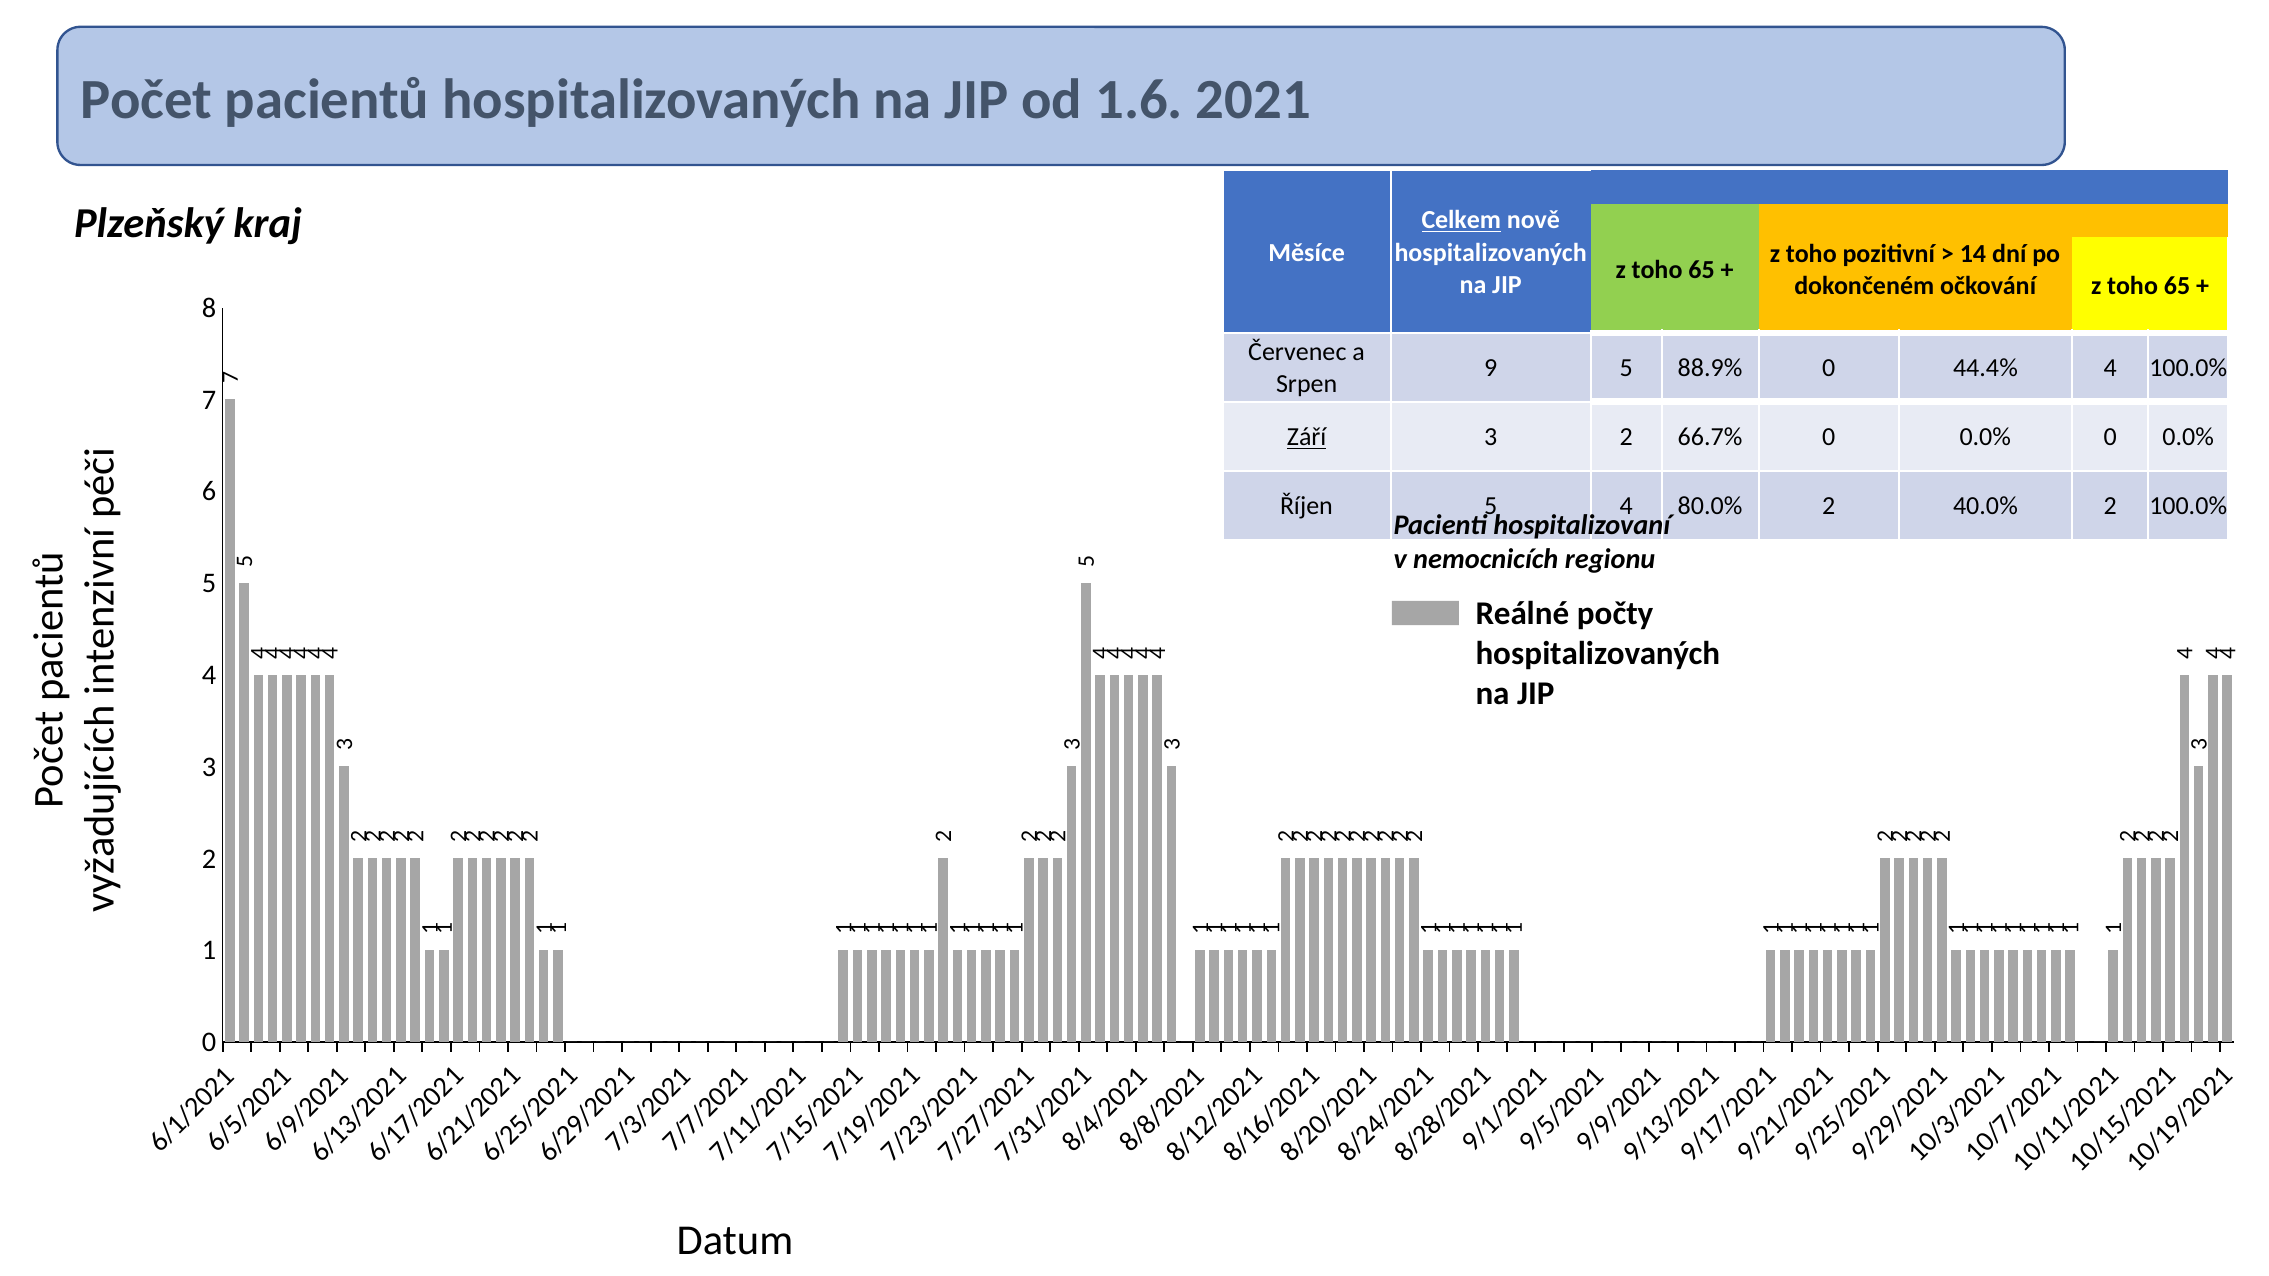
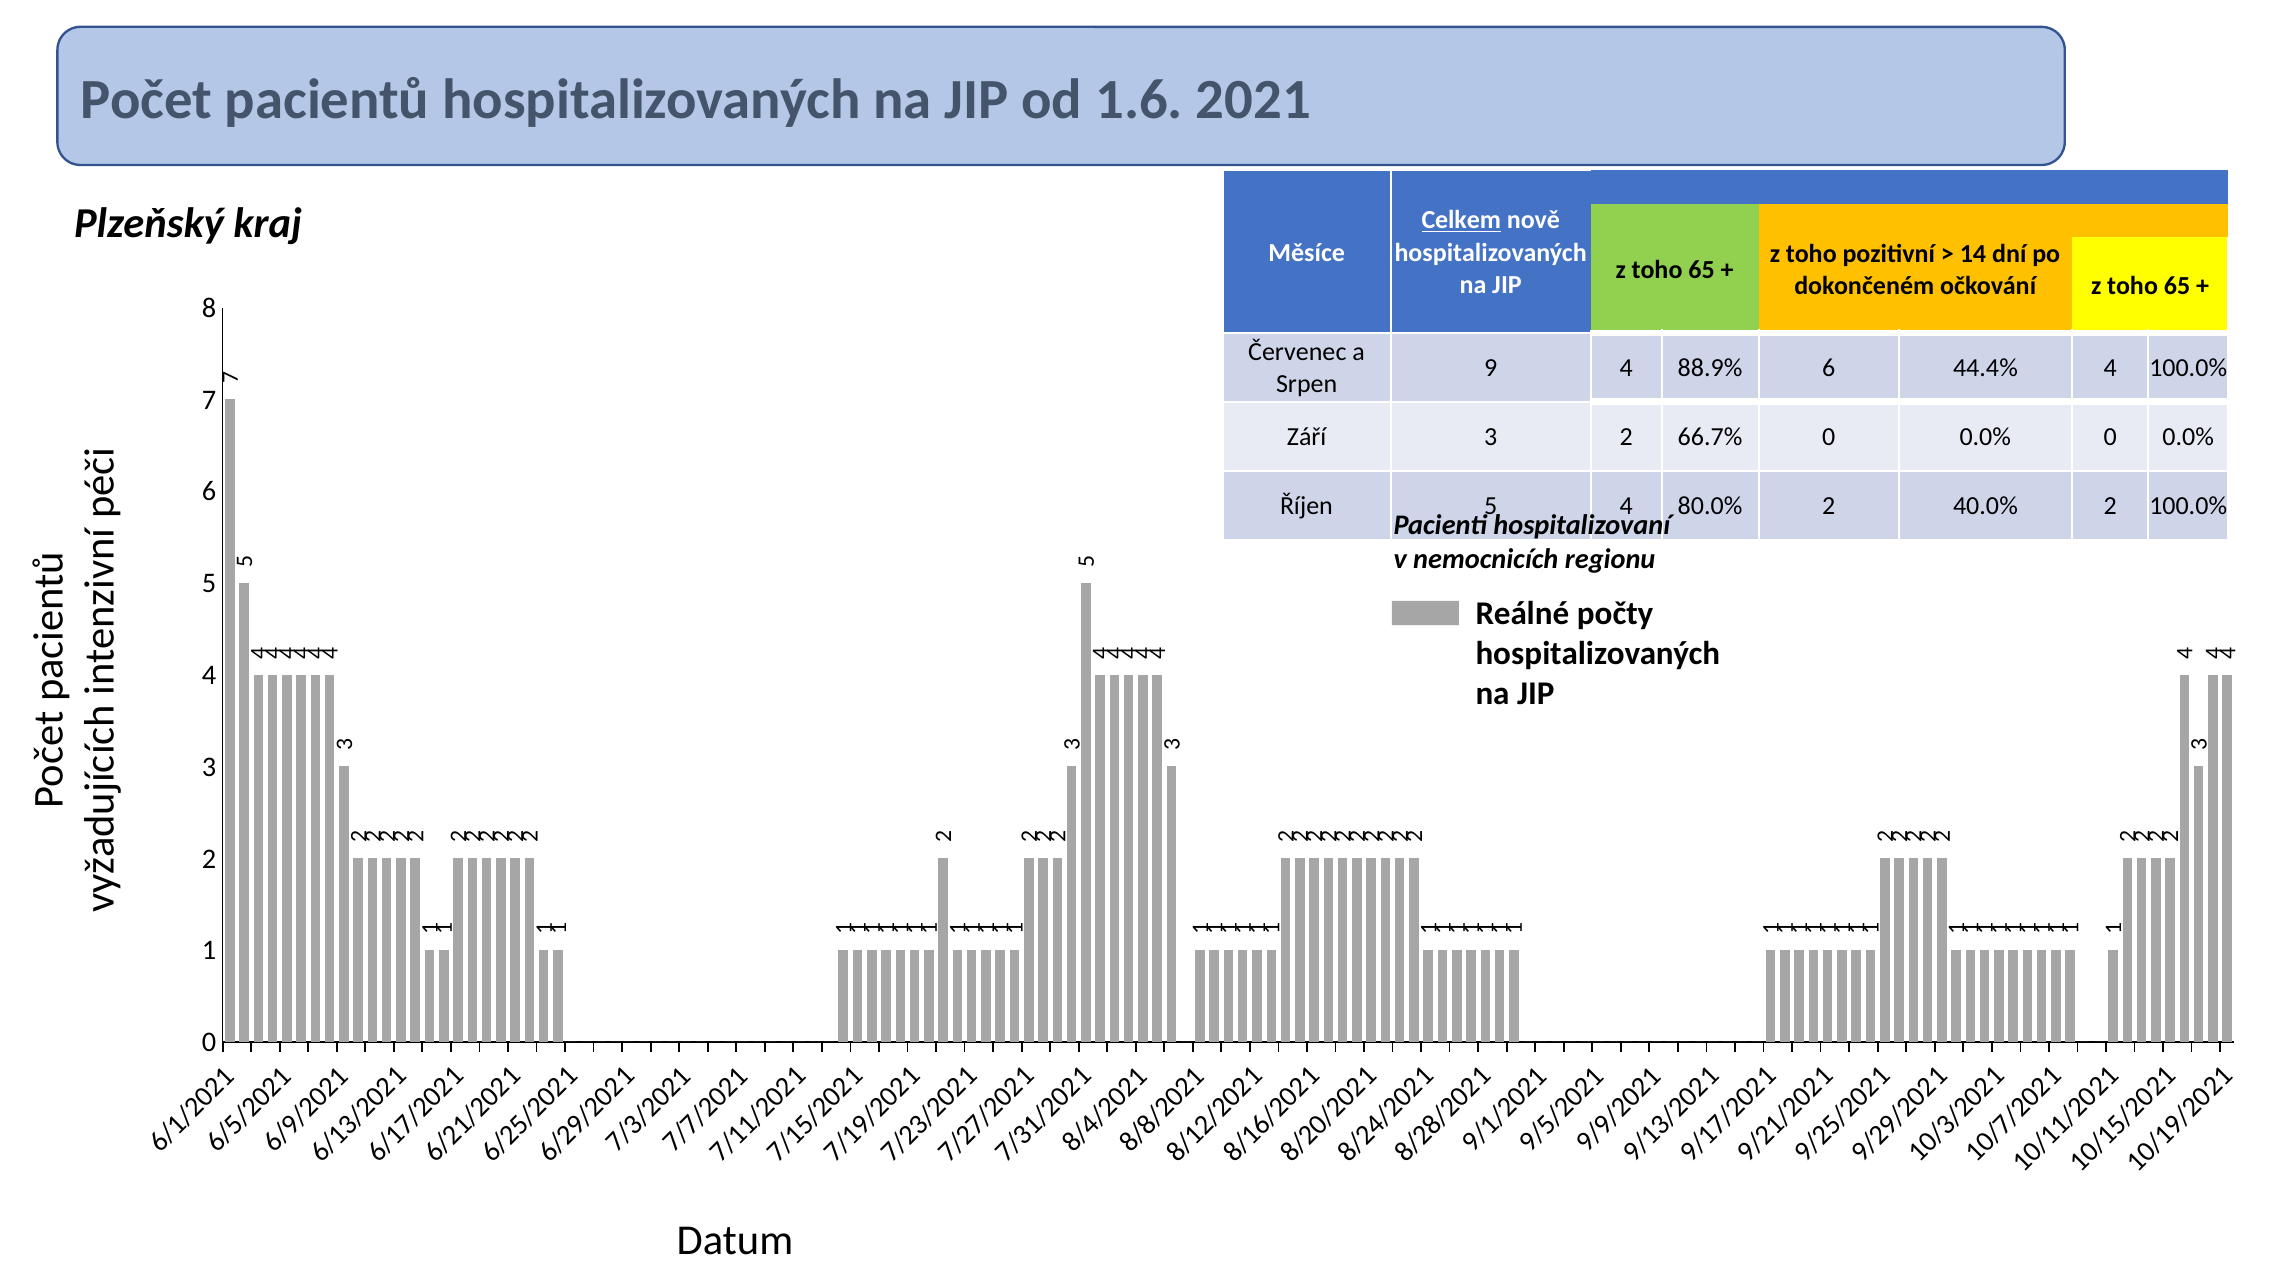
9 5: 5 -> 4
88.9% 0: 0 -> 6
Září underline: present -> none
